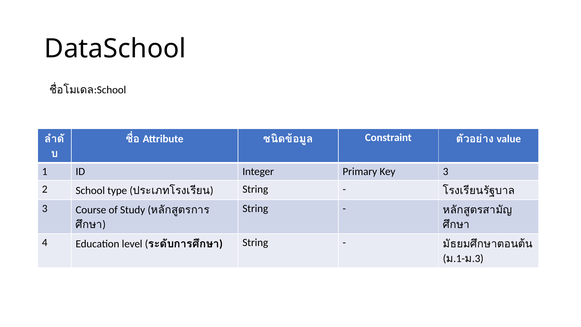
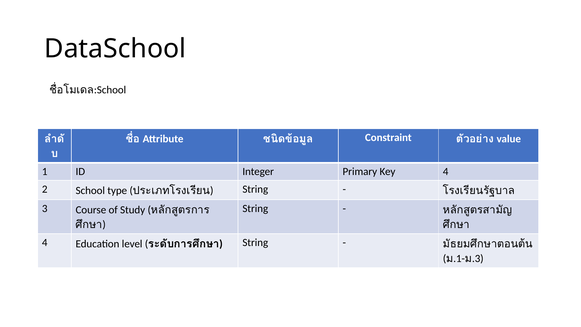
Key 3: 3 -> 4
